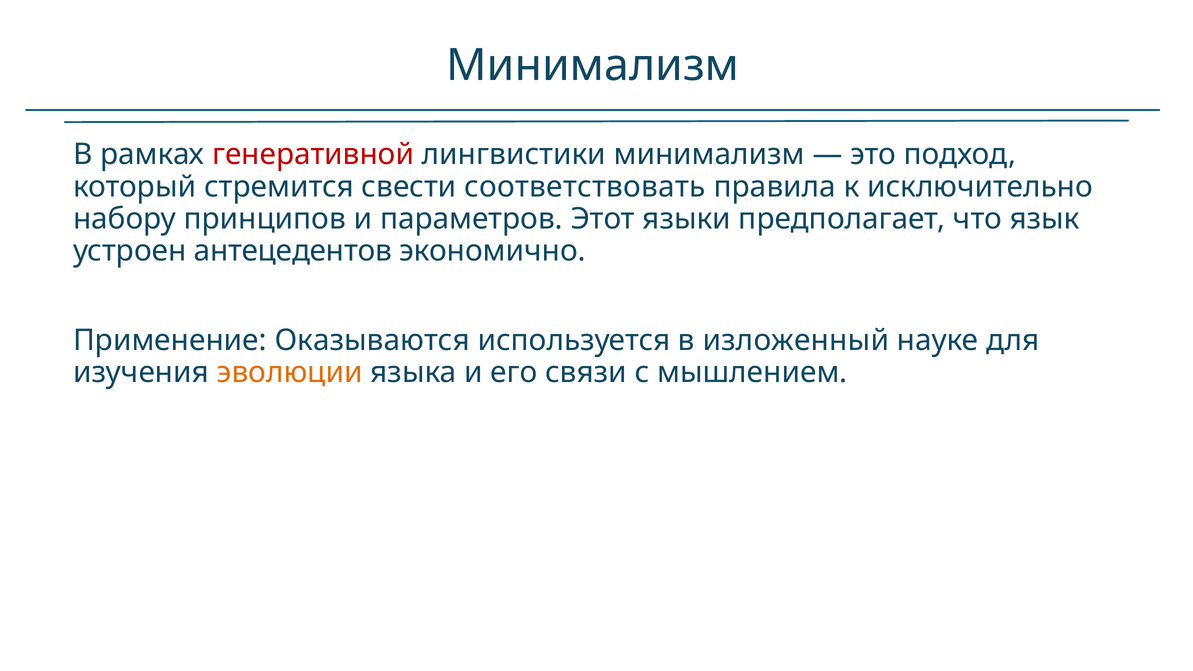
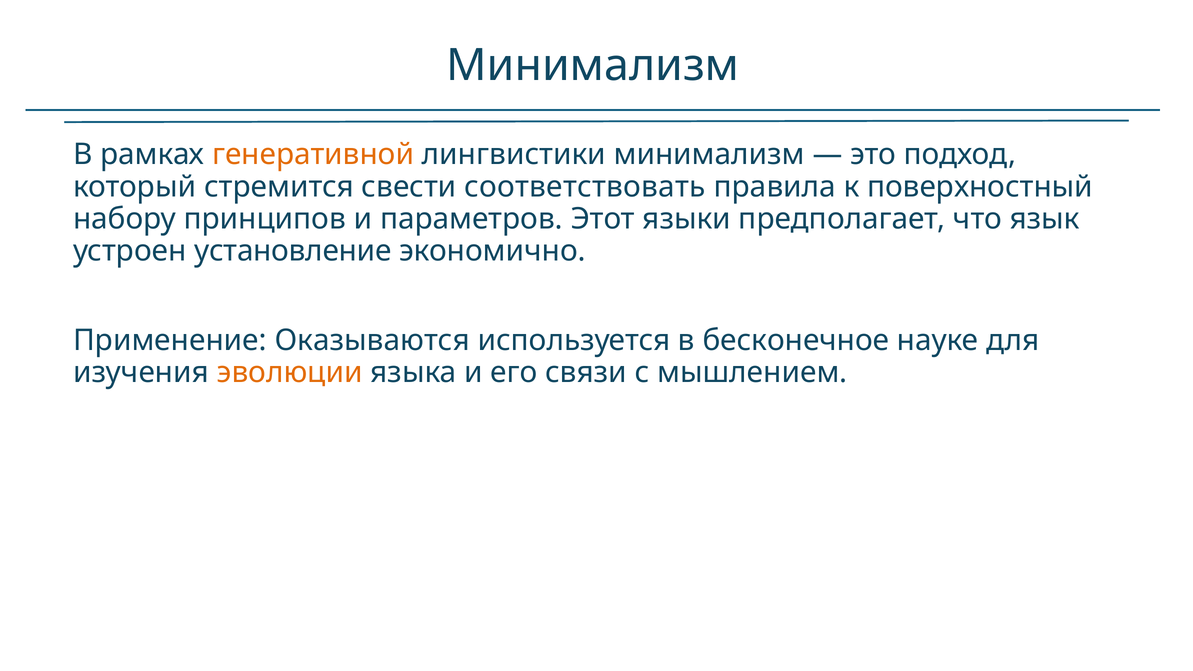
генеративной colour: red -> orange
исключительно: исключительно -> поверхностный
антецедентов: антецедентов -> установление
изложенный: изложенный -> бесконечное
